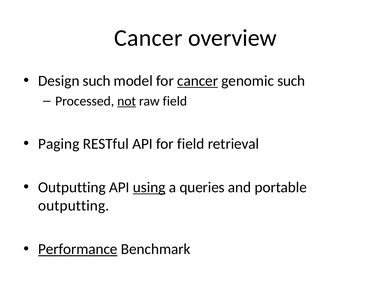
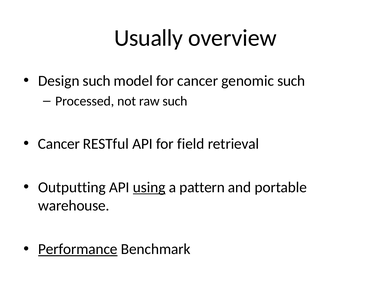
Cancer at (148, 38): Cancer -> Usually
cancer at (198, 81) underline: present -> none
not underline: present -> none
raw field: field -> such
Paging at (59, 143): Paging -> Cancer
queries: queries -> pattern
outputting at (74, 205): outputting -> warehouse
